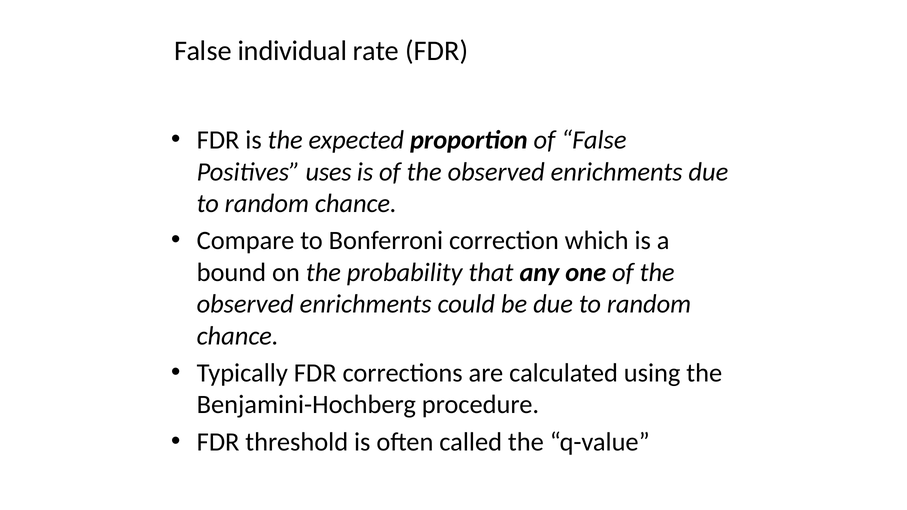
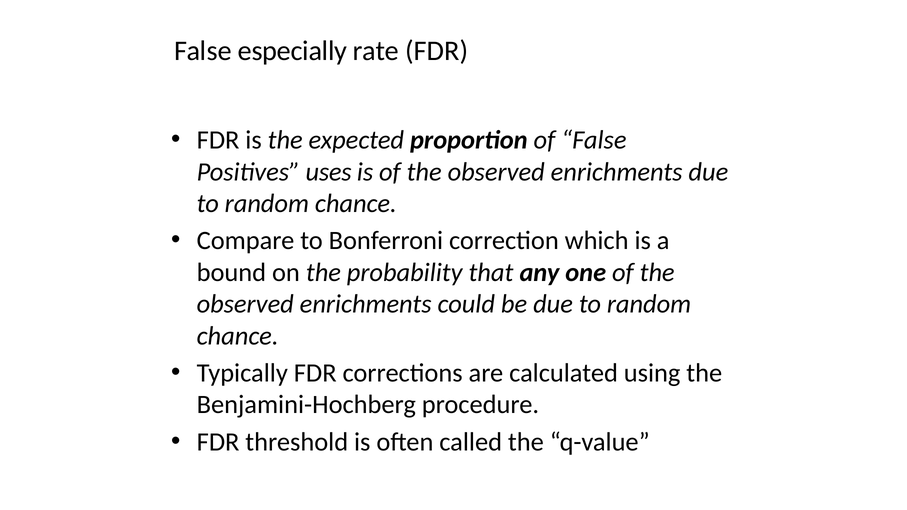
individual: individual -> especially
